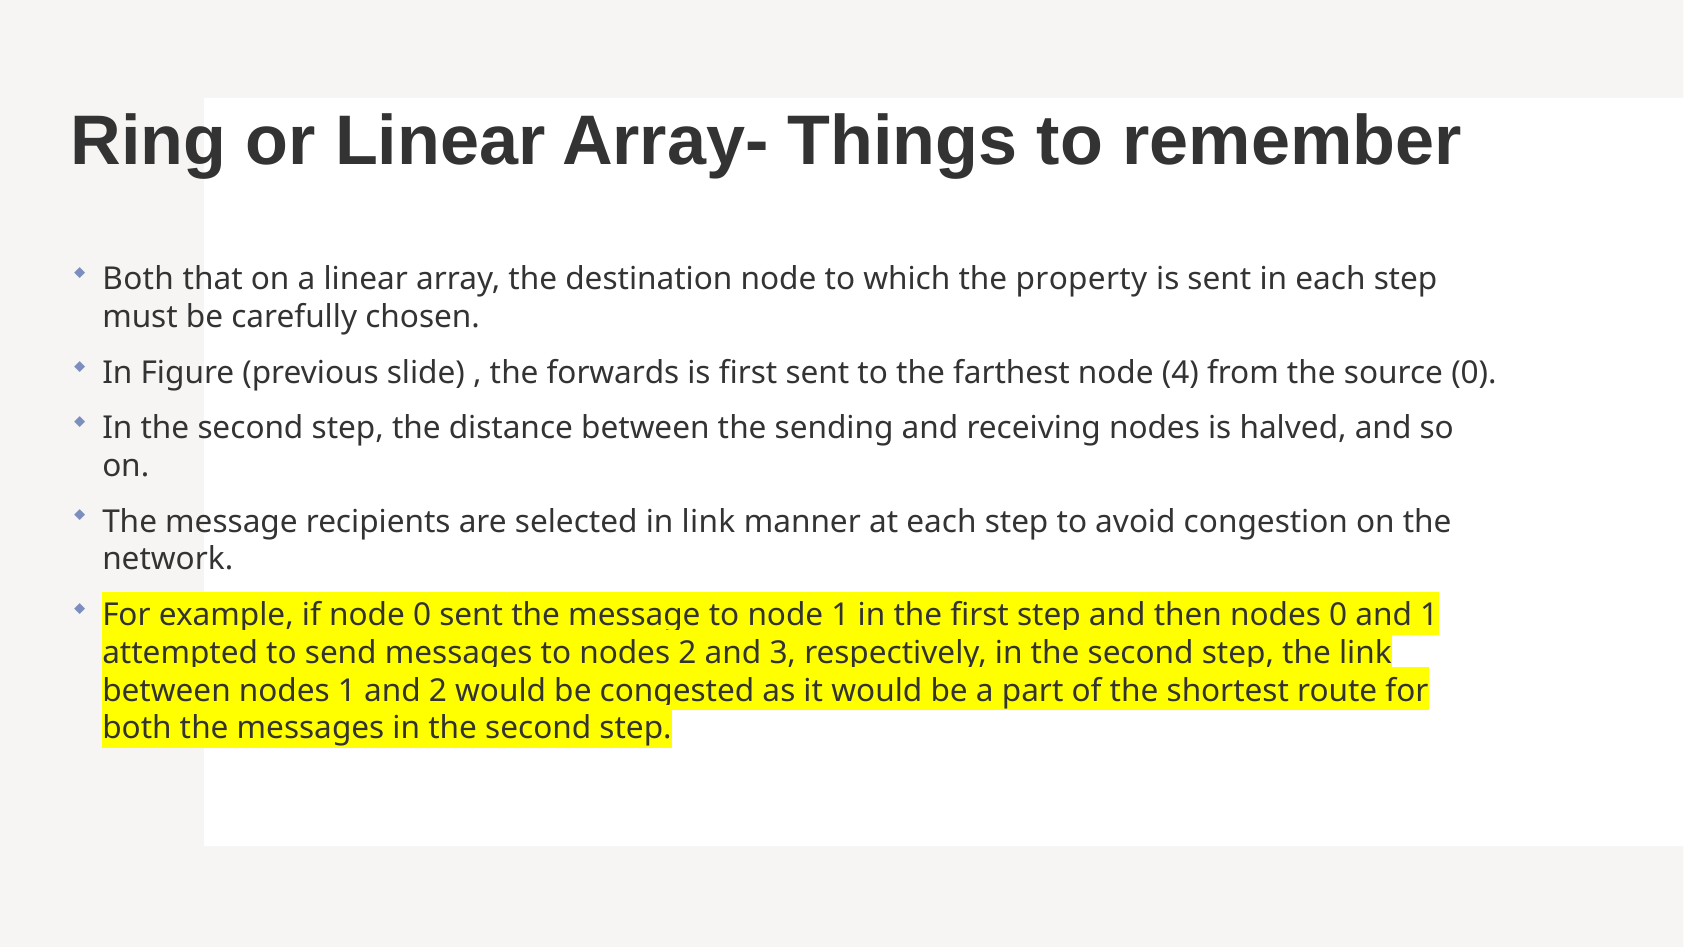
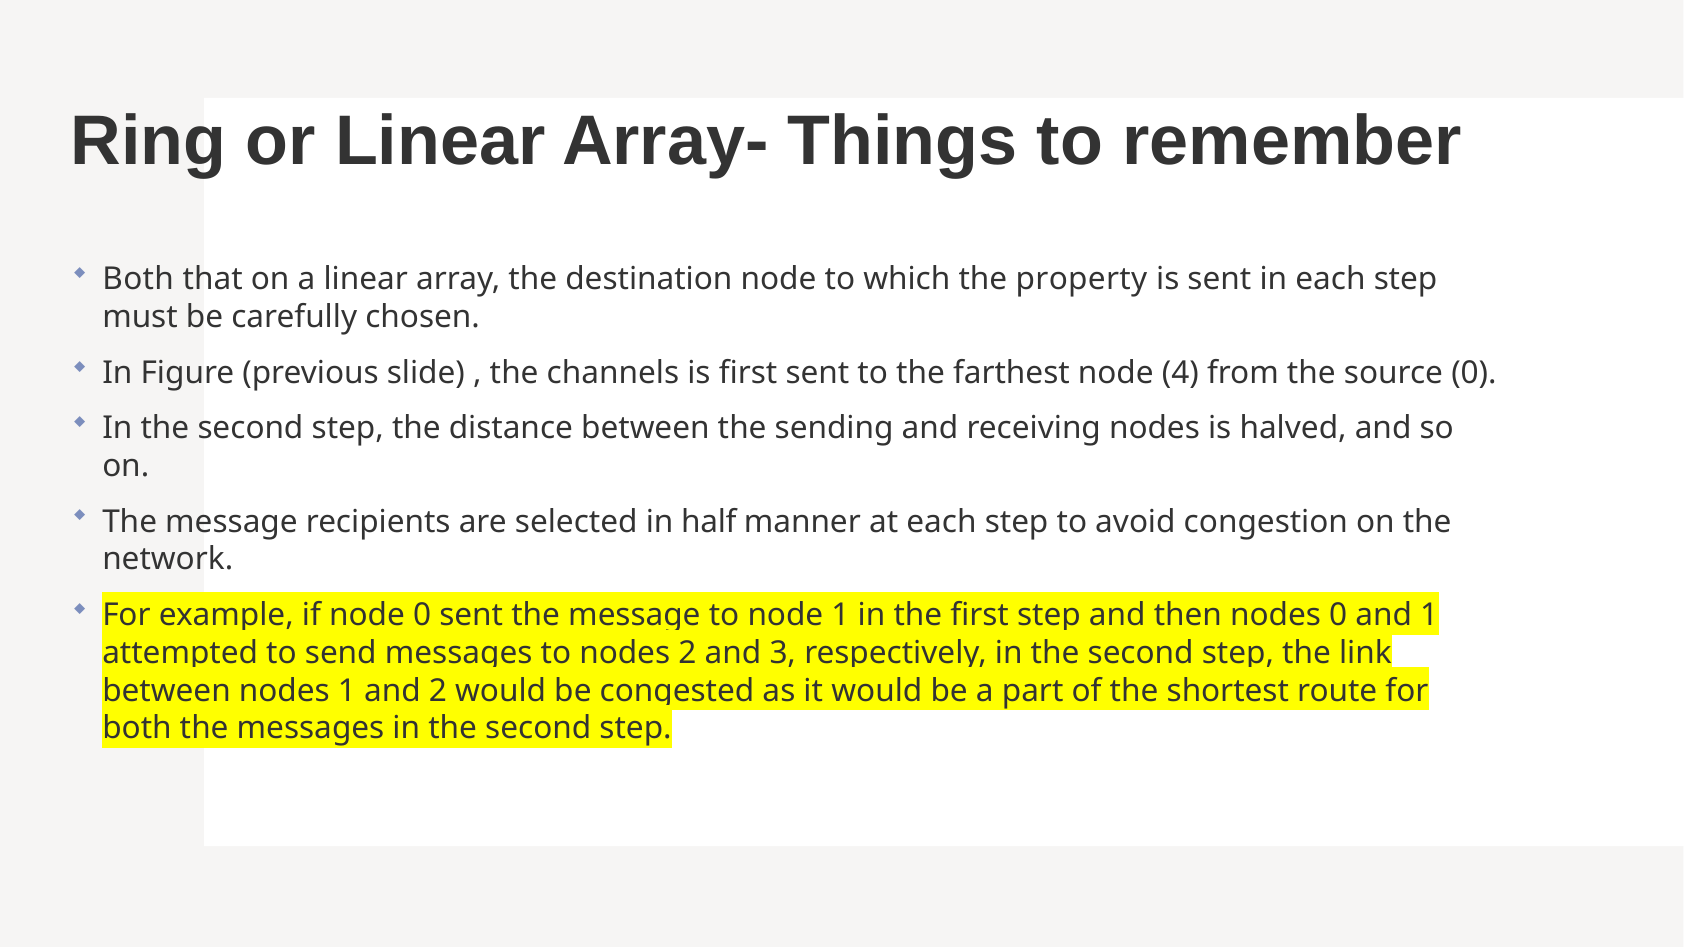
forwards: forwards -> channels
in link: link -> half
